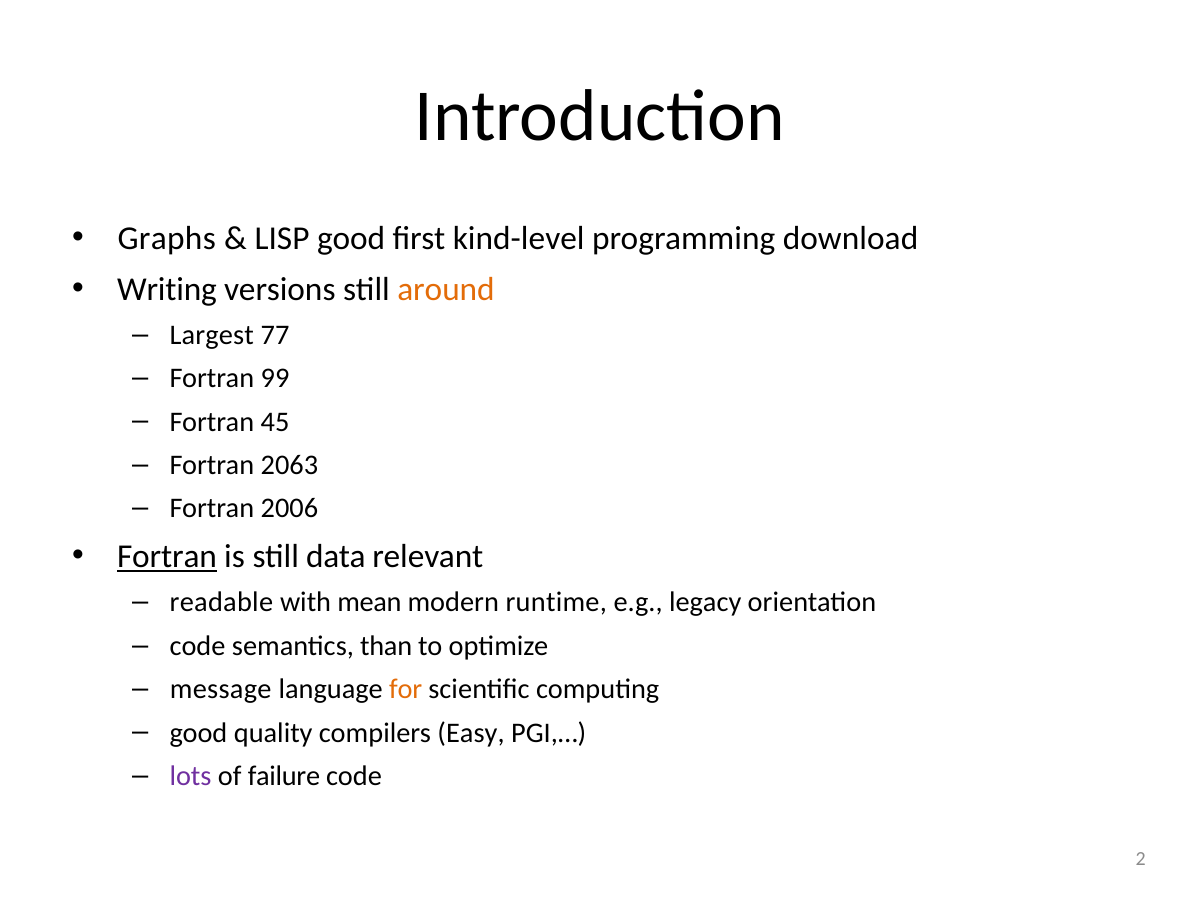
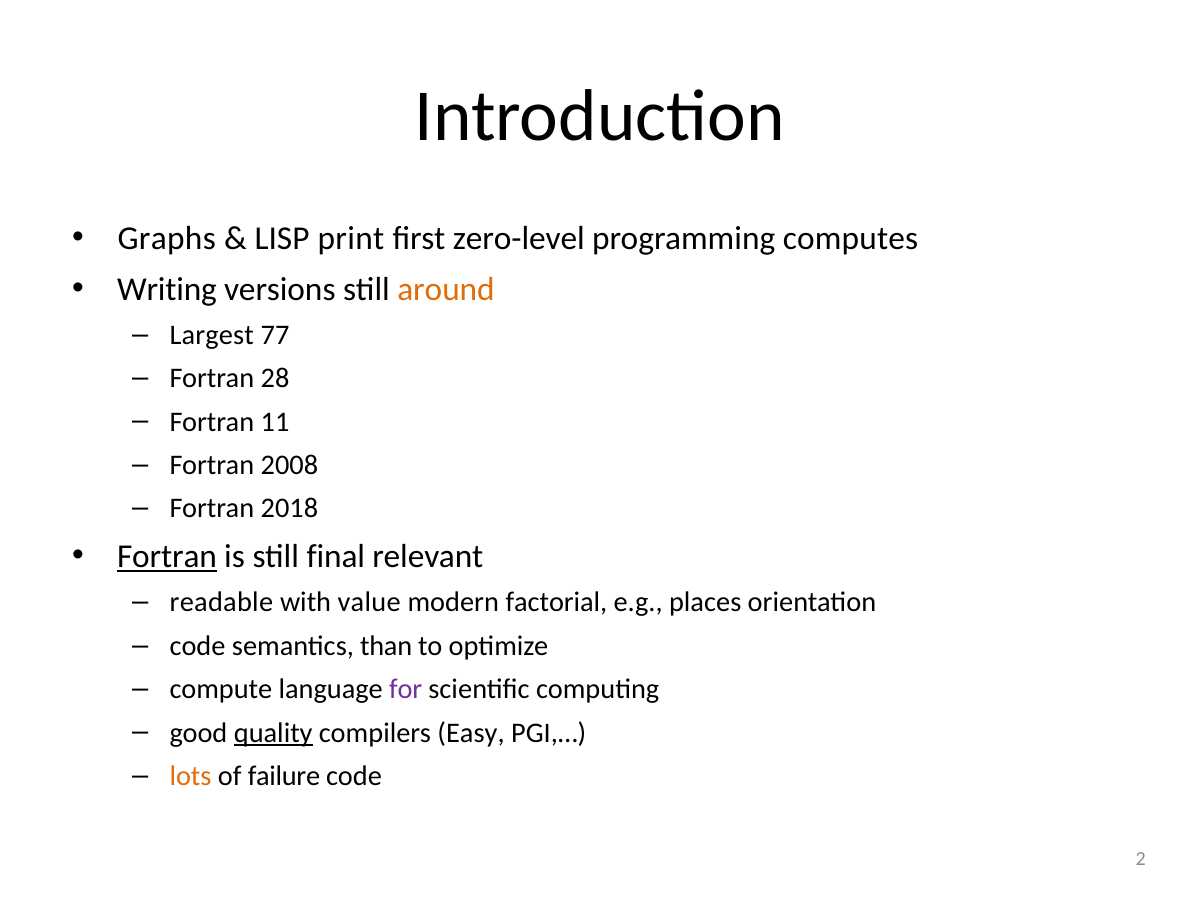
LISP good: good -> print
kind-level: kind-level -> zero-level
download: download -> computes
99: 99 -> 28
45: 45 -> 11
2063: 2063 -> 2008
2006: 2006 -> 2018
data: data -> final
mean: mean -> value
runtime: runtime -> factorial
legacy: legacy -> places
message: message -> compute
for colour: orange -> purple
quality underline: none -> present
lots colour: purple -> orange
